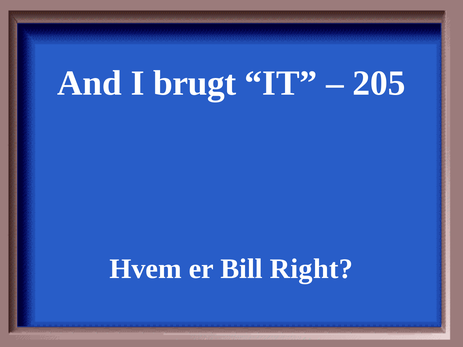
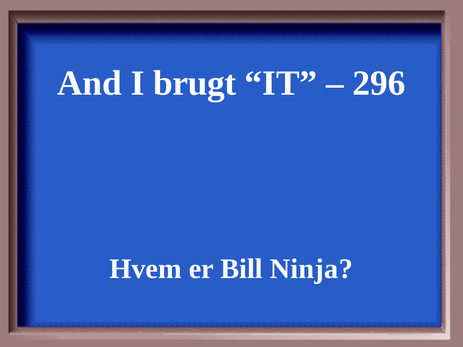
205: 205 -> 296
Right: Right -> Ninja
